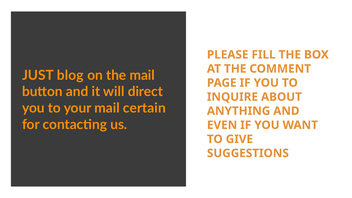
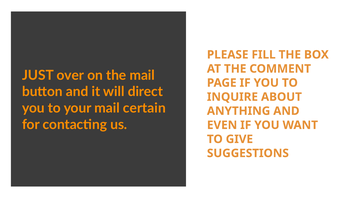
blog: blog -> over
